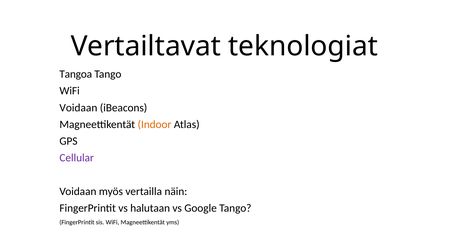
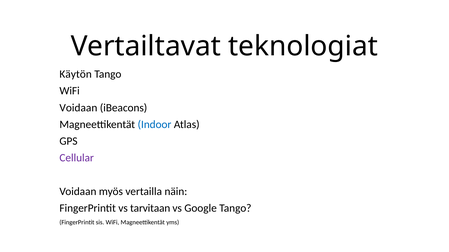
Tangoa: Tangoa -> Käytön
Indoor colour: orange -> blue
halutaan: halutaan -> tarvitaan
